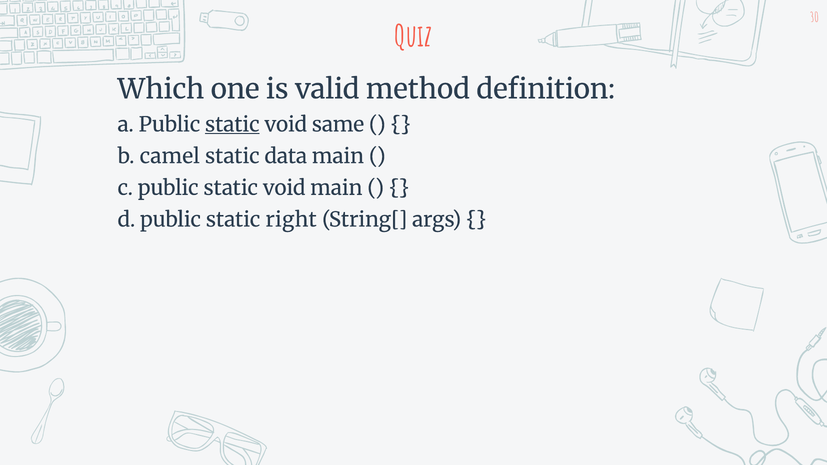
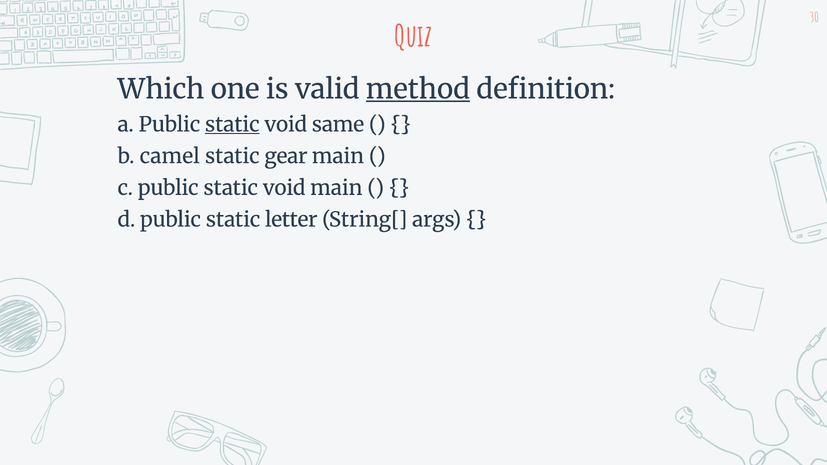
method underline: none -> present
data: data -> gear
right: right -> letter
